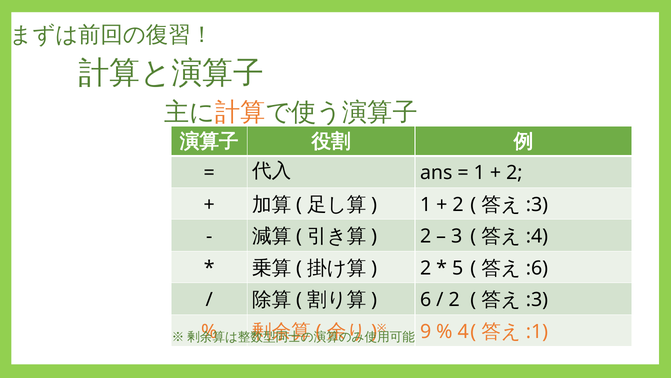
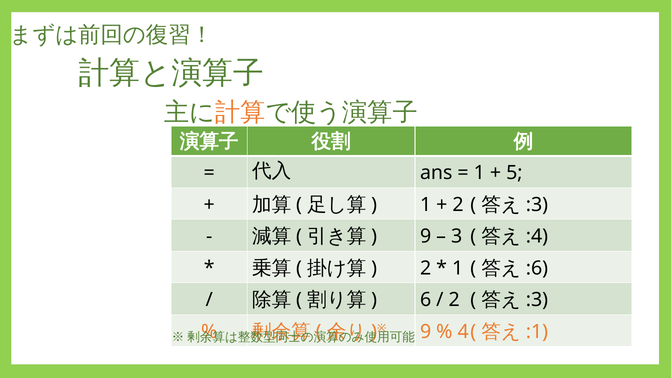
2 at (514, 173): 2 -> 5
2 at (426, 236): 2 -> 9
5 at (458, 268): 5 -> 1
